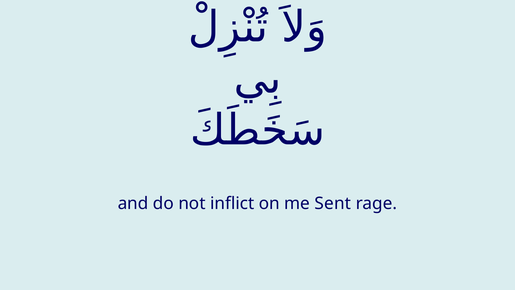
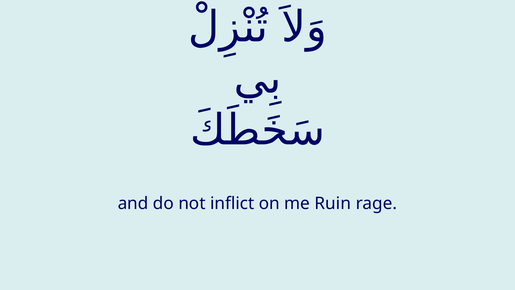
Sent: Sent -> Ruin
